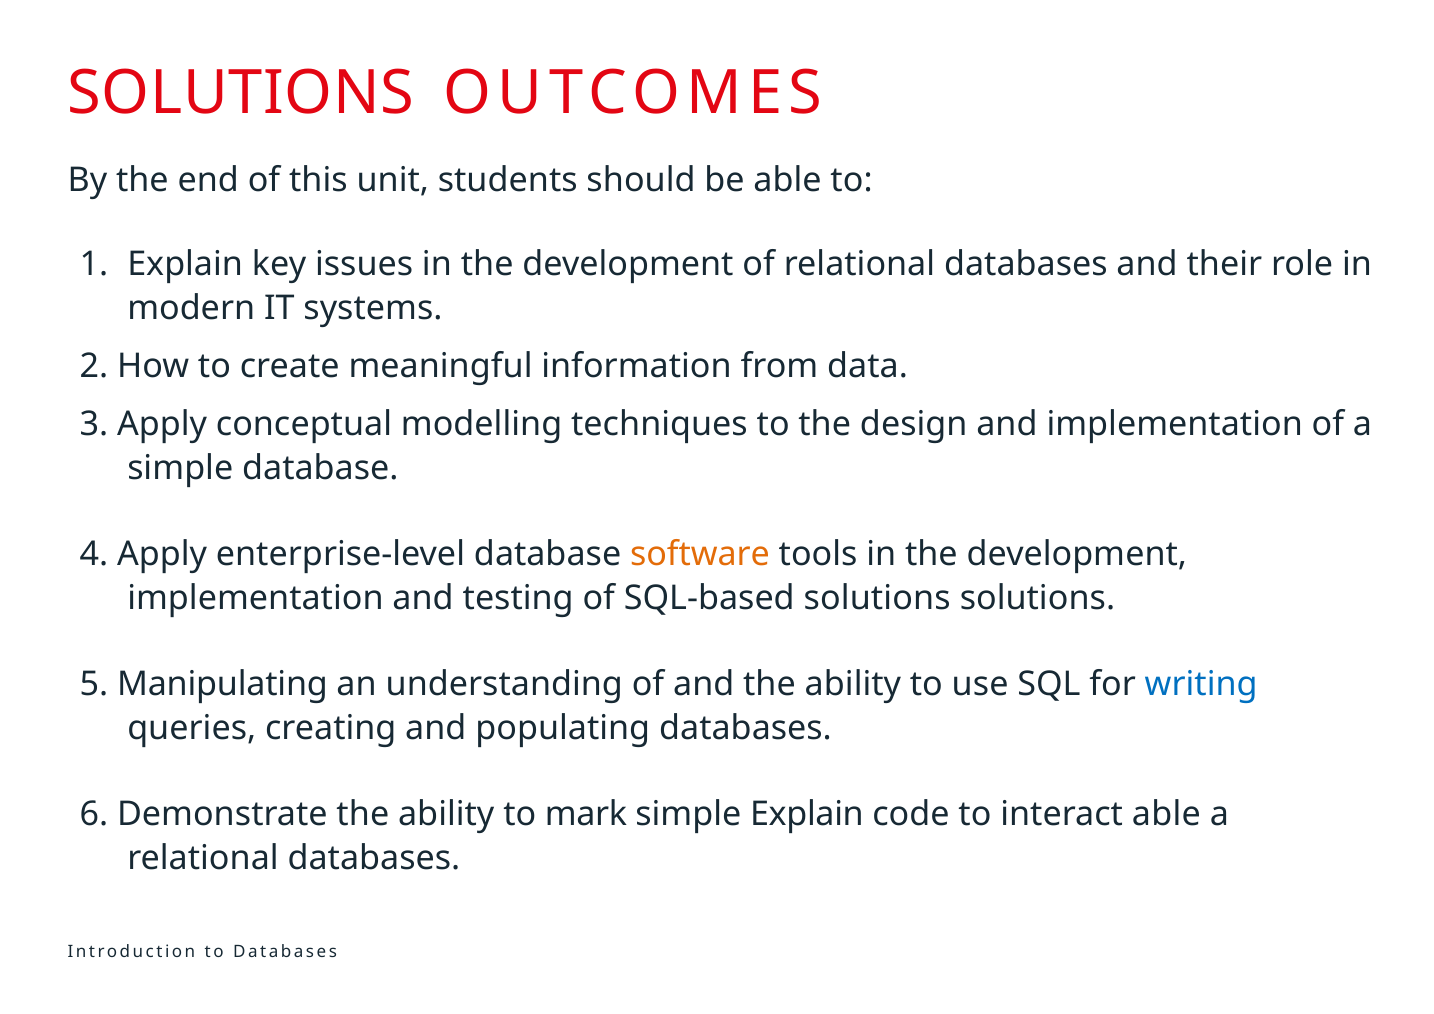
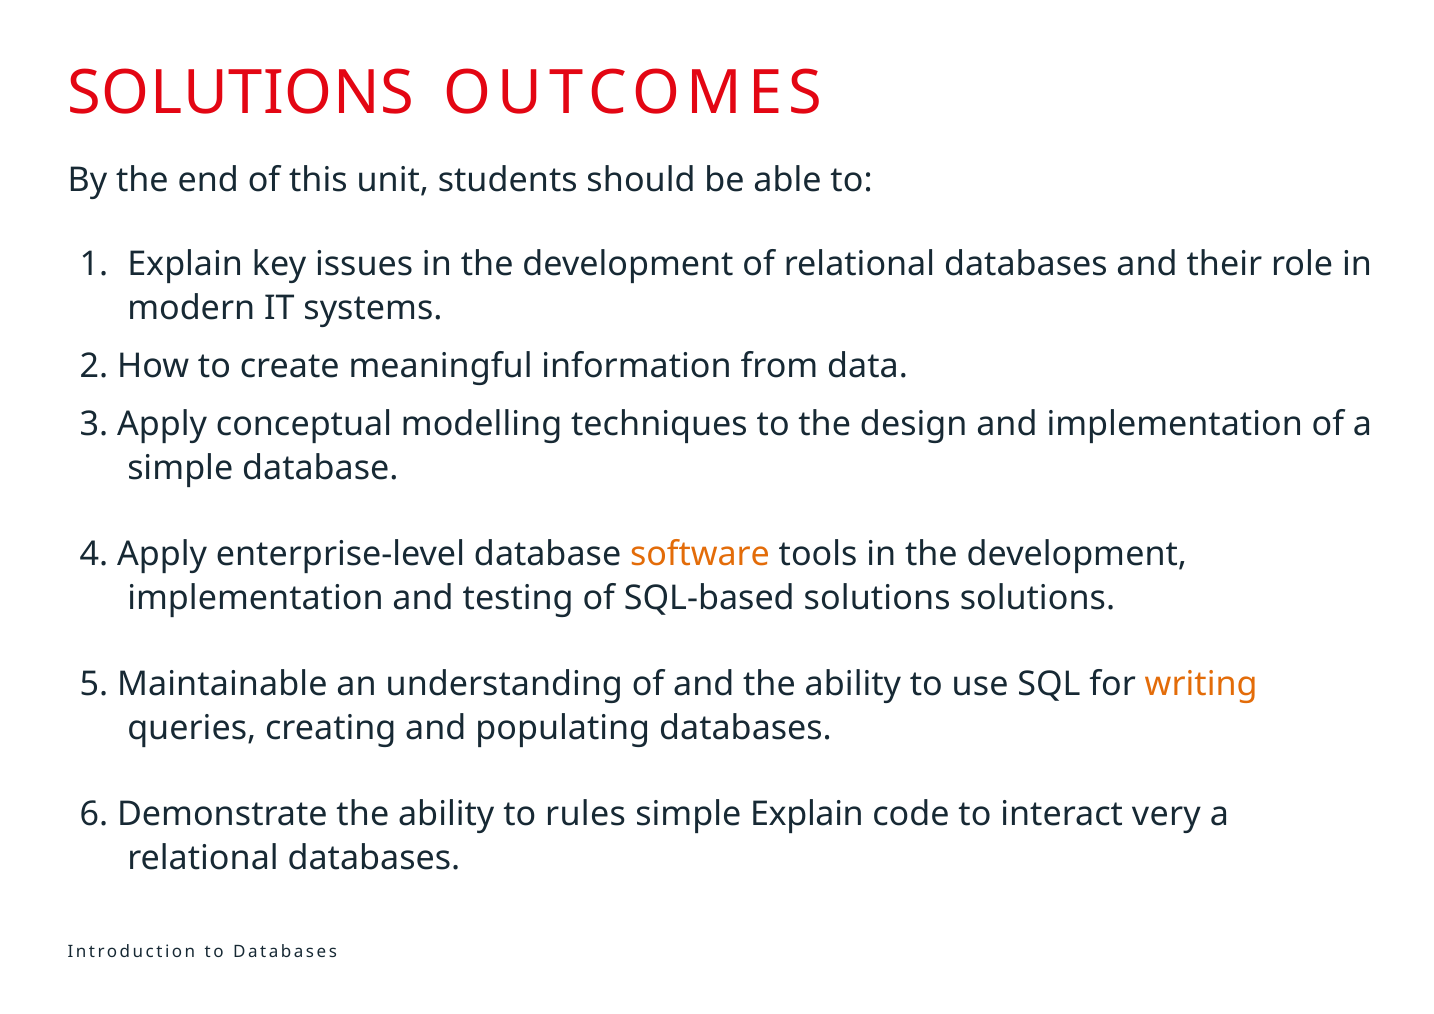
Manipulating: Manipulating -> Maintainable
writing colour: blue -> orange
mark: mark -> rules
interact able: able -> very
